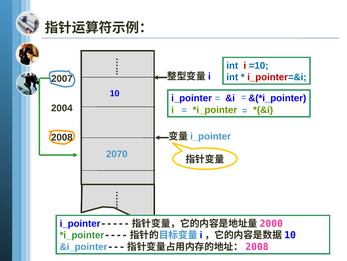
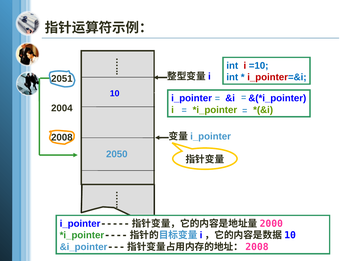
2007: 2007 -> 2051
2070: 2070 -> 2050
